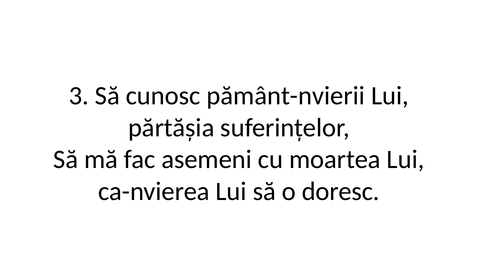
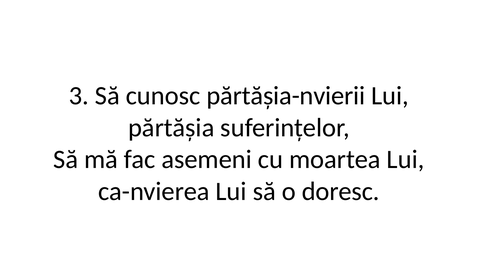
pământ-nvierii: pământ-nvierii -> părtășia-nvierii
